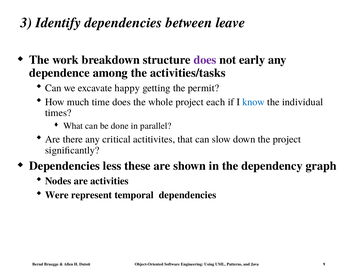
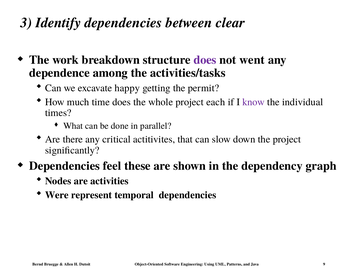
leave: leave -> clear
early: early -> went
know colour: blue -> purple
less: less -> feel
